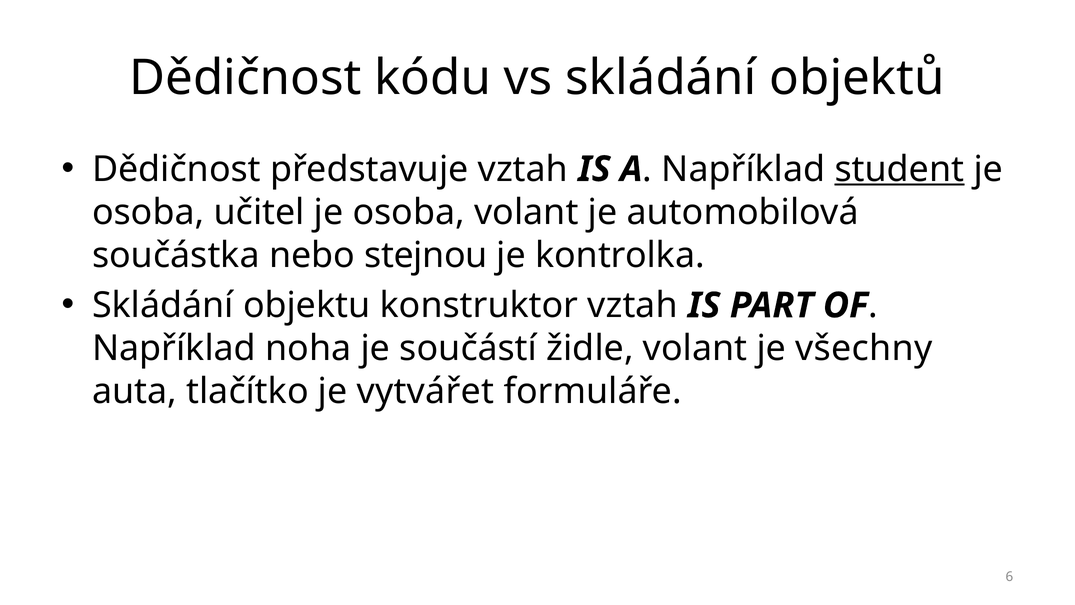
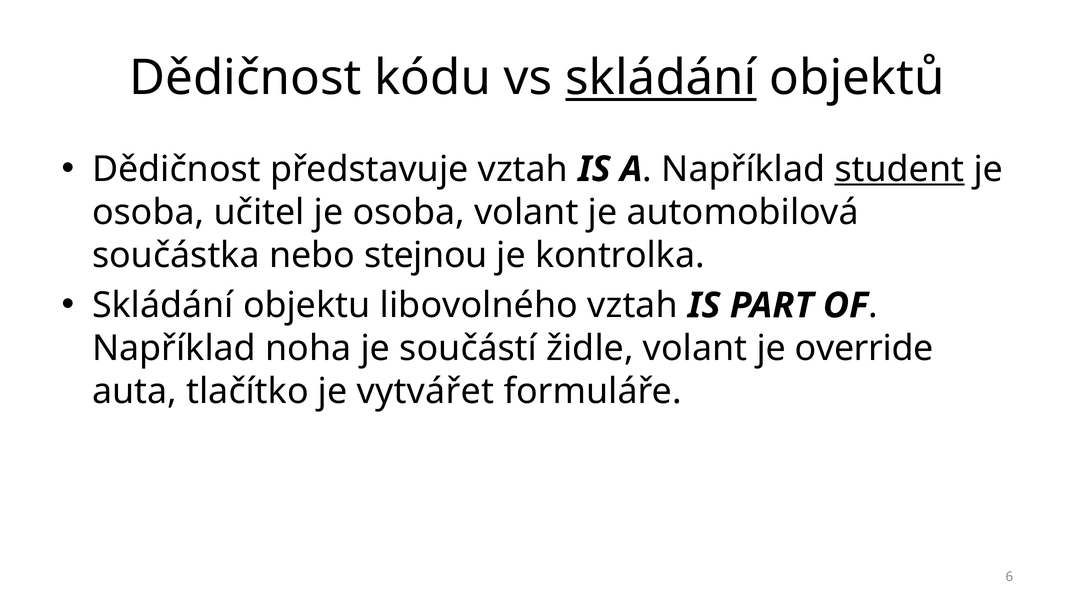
skládání at (661, 78) underline: none -> present
konstruktor: konstruktor -> libovolného
všechny: všechny -> override
